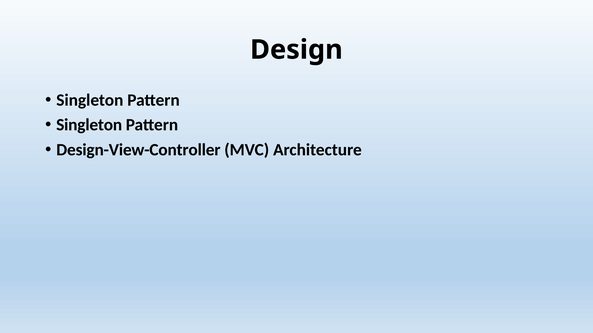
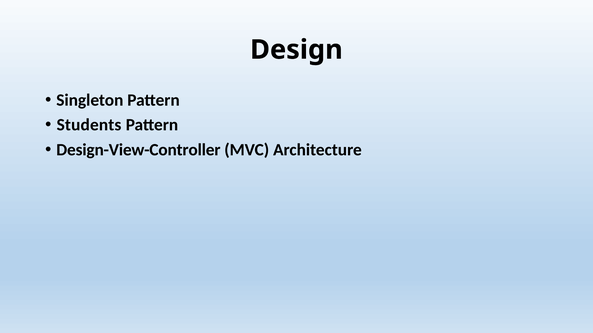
Singleton at (89, 125): Singleton -> Students
